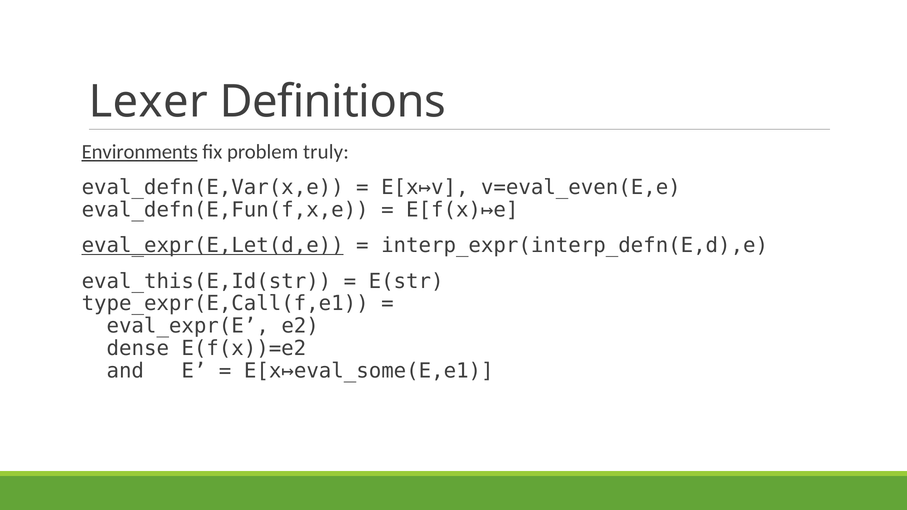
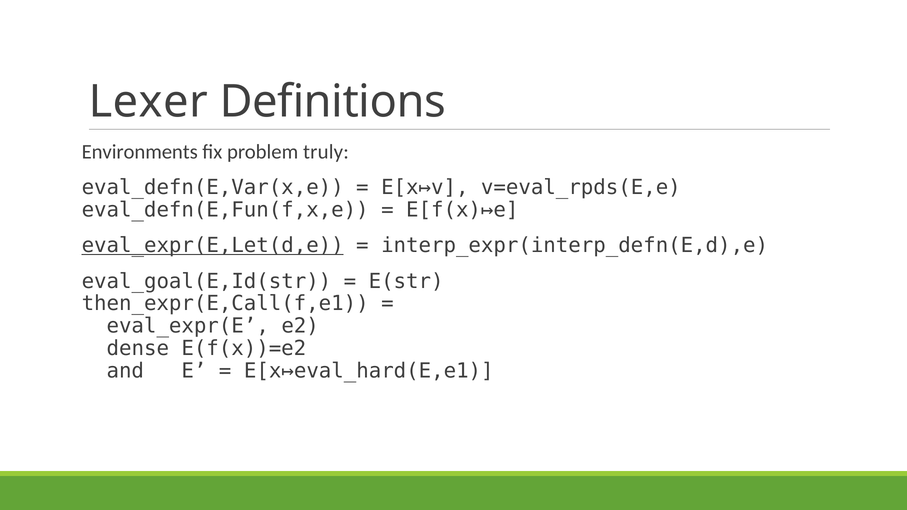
Environments underline: present -> none
v=eval_even(E,e: v=eval_even(E,e -> v=eval_rpds(E,e
eval_this(E,Id(str: eval_this(E,Id(str -> eval_goal(E,Id(str
type_expr(E,Call(f,e1: type_expr(E,Call(f,e1 -> then_expr(E,Call(f,e1
E[x↦eval_some(E,e1: E[x↦eval_some(E,e1 -> E[x↦eval_hard(E,e1
